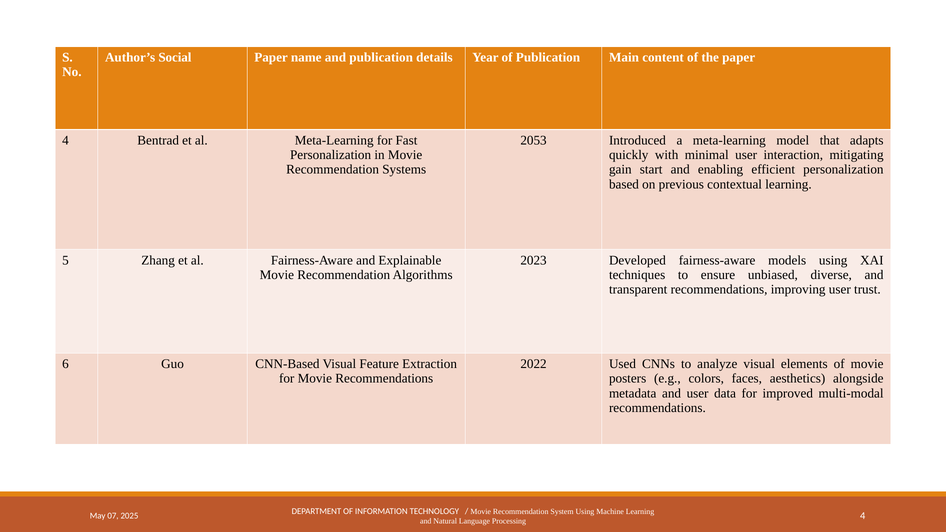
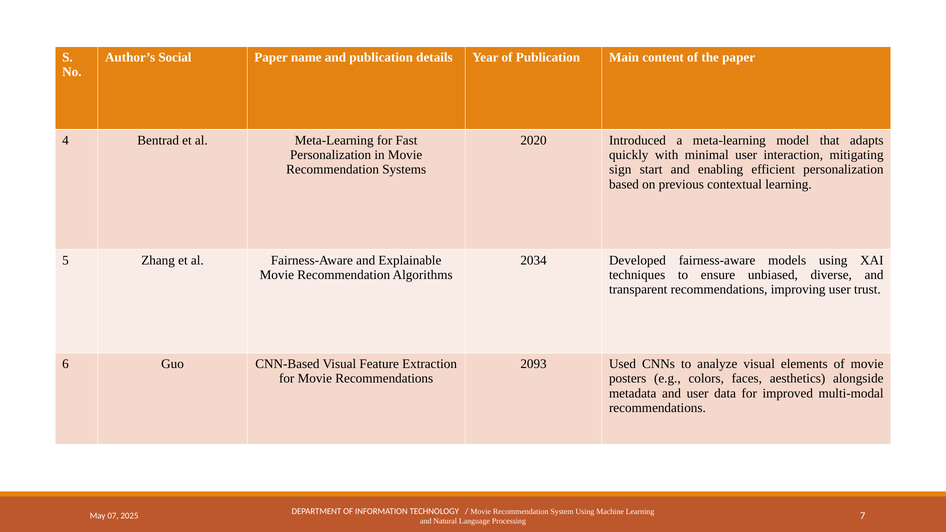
2053: 2053 -> 2020
gain: gain -> sign
2023: 2023 -> 2034
2022: 2022 -> 2093
Processing 4: 4 -> 7
